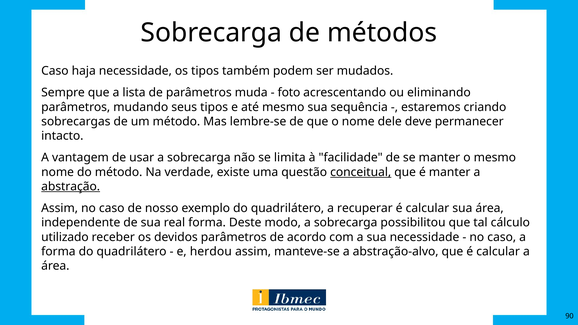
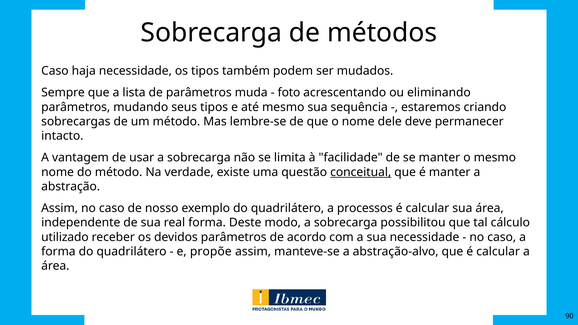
abstração underline: present -> none
recuperar: recuperar -> processos
herdou: herdou -> propõe
